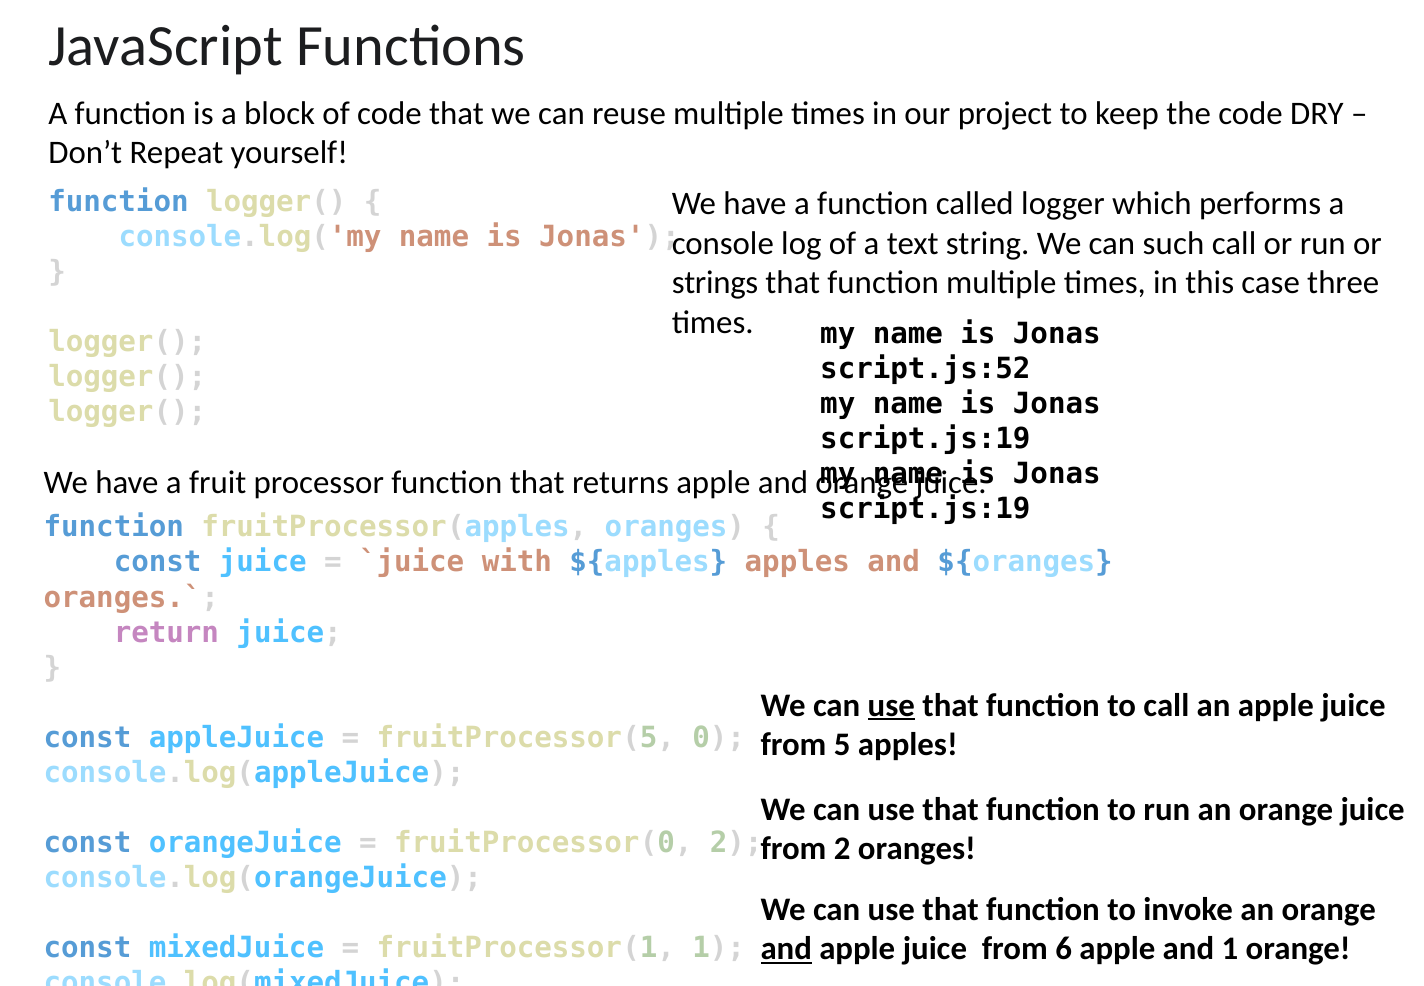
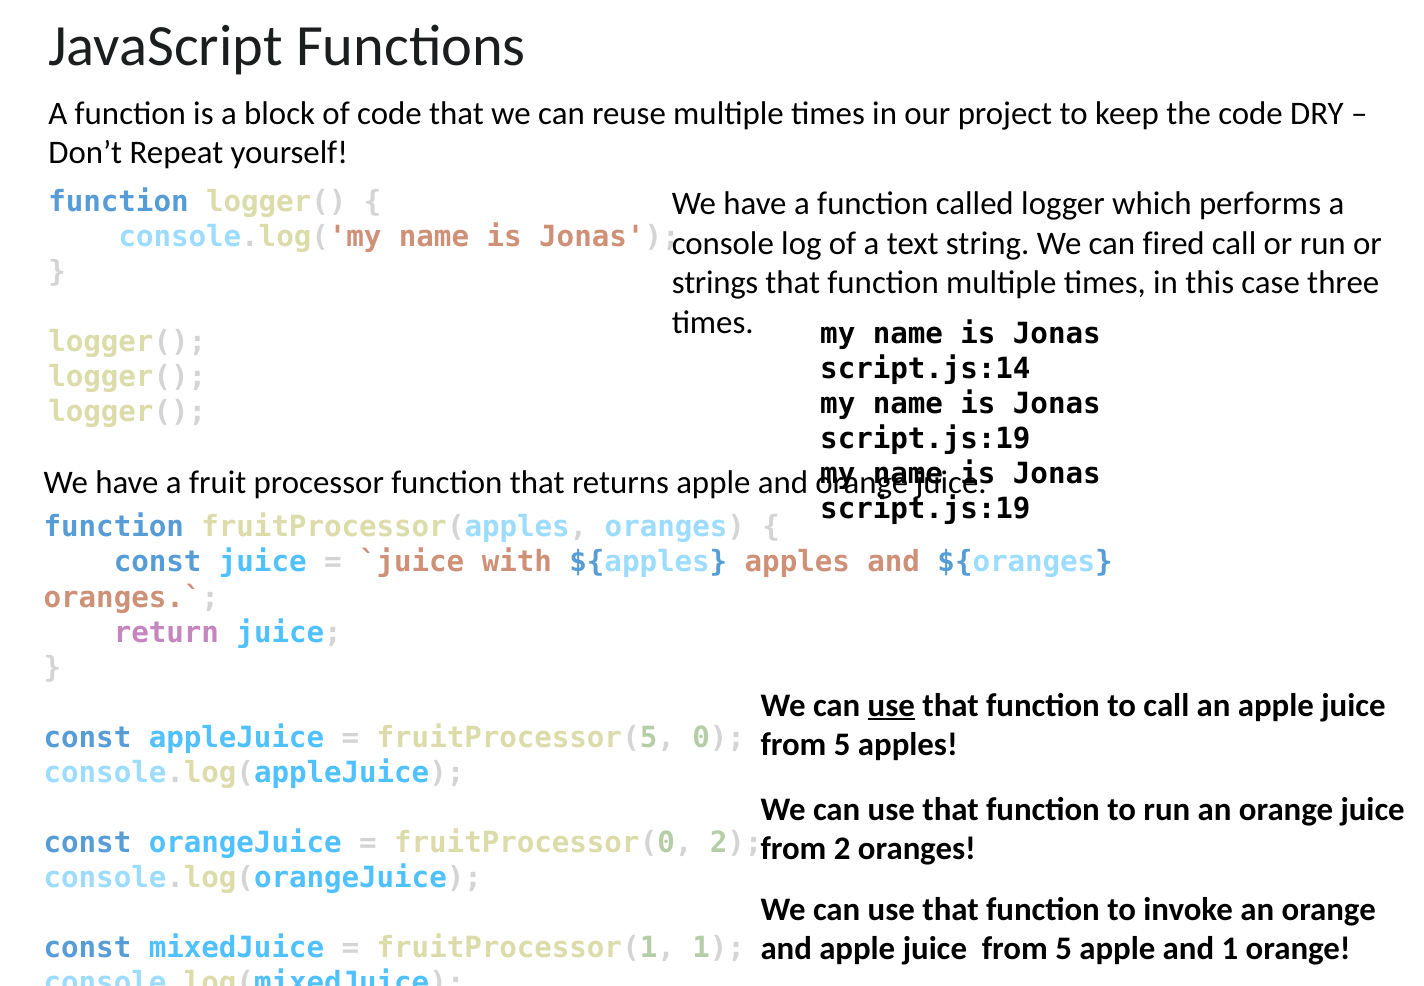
such: such -> fired
script.js:52: script.js:52 -> script.js:14
and at (786, 949) underline: present -> none
6 at (1064, 949): 6 -> 5
